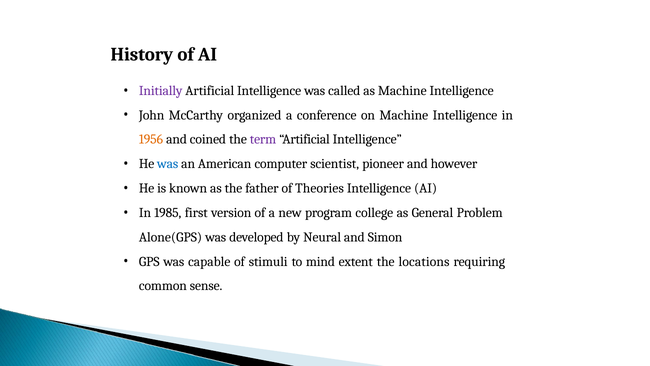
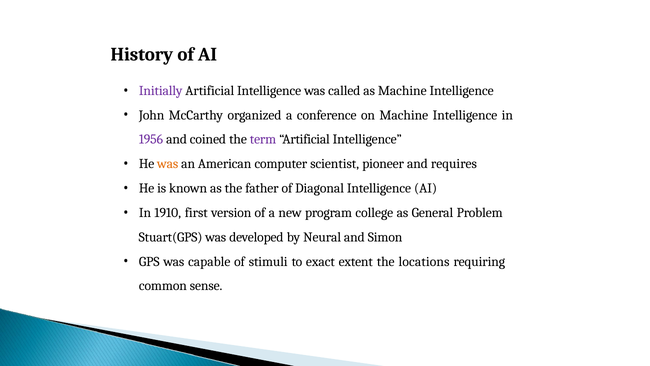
1956 colour: orange -> purple
was at (168, 164) colour: blue -> orange
however: however -> requires
Theories: Theories -> Diagonal
1985: 1985 -> 1910
Alone(GPS: Alone(GPS -> Stuart(GPS
mind: mind -> exact
